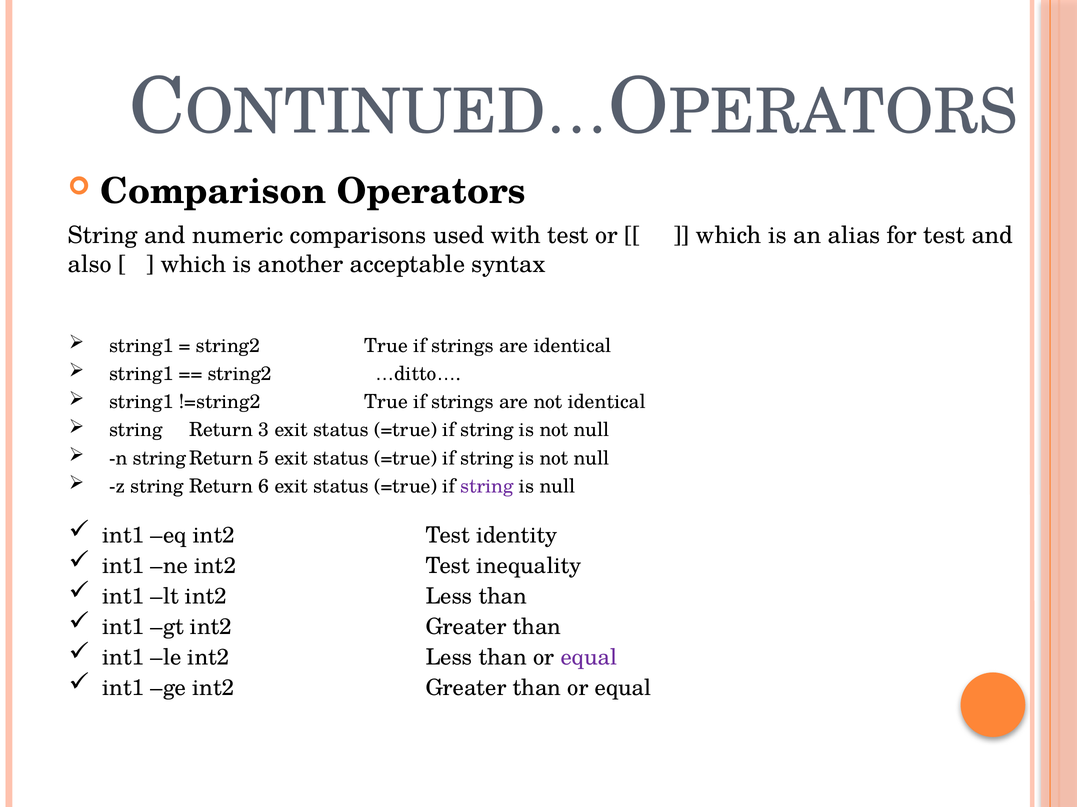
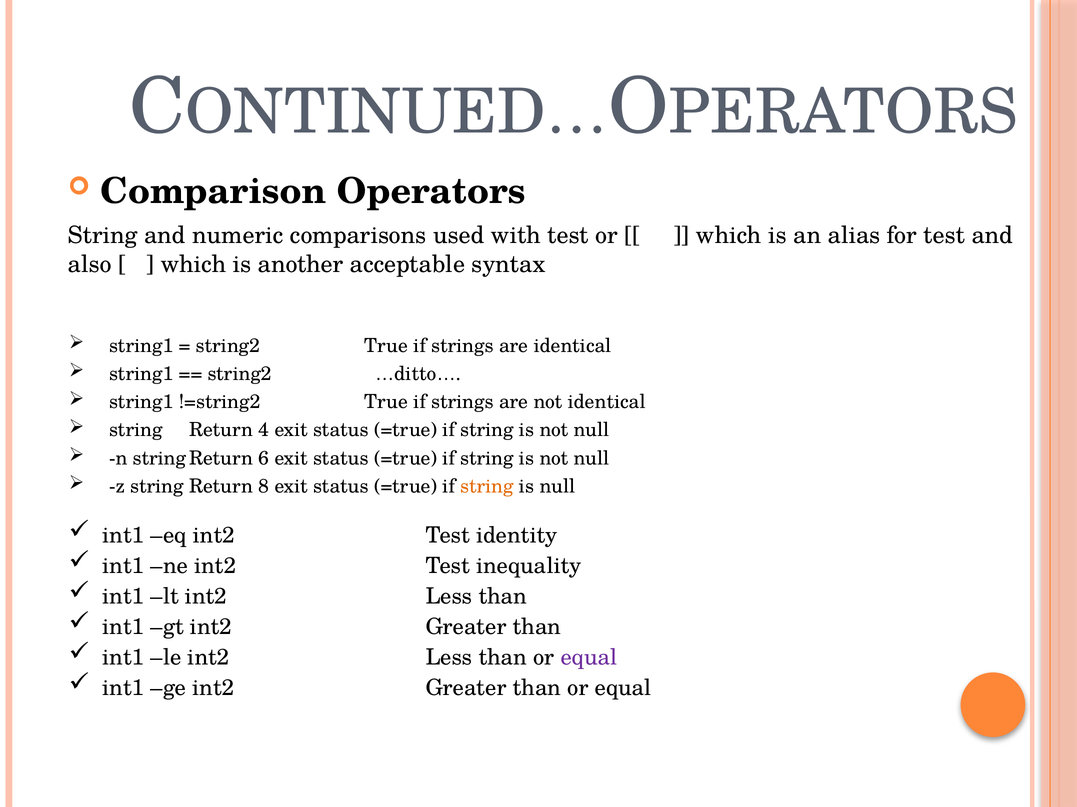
3: 3 -> 4
5: 5 -> 6
6: 6 -> 8
string at (487, 487) colour: purple -> orange
